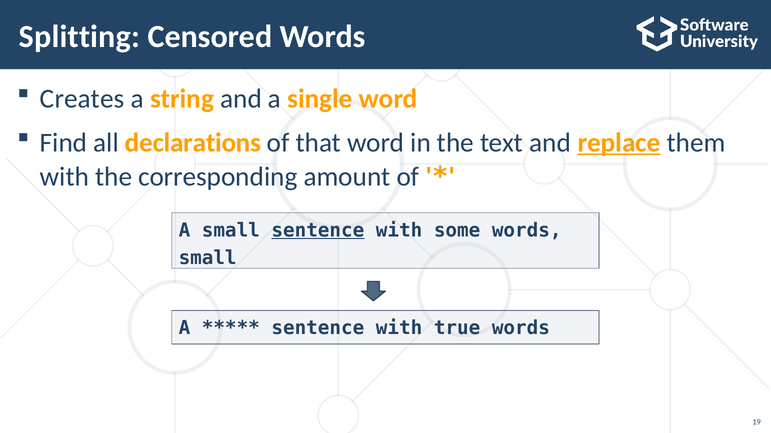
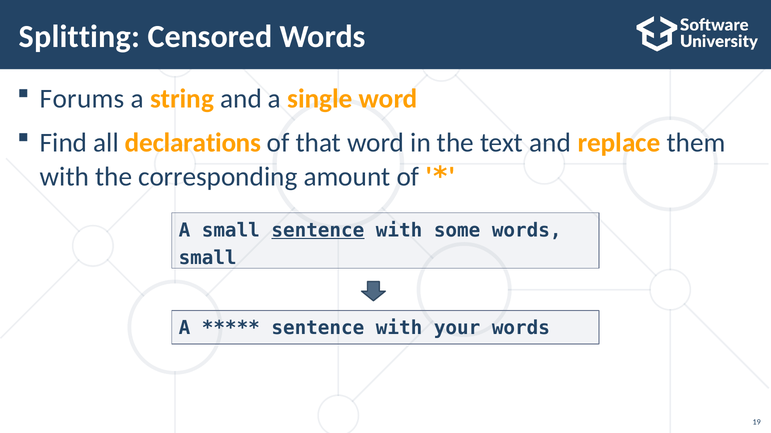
Creates: Creates -> Forums
replace underline: present -> none
true: true -> your
